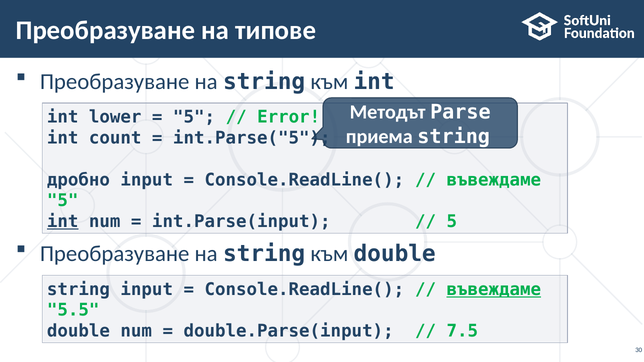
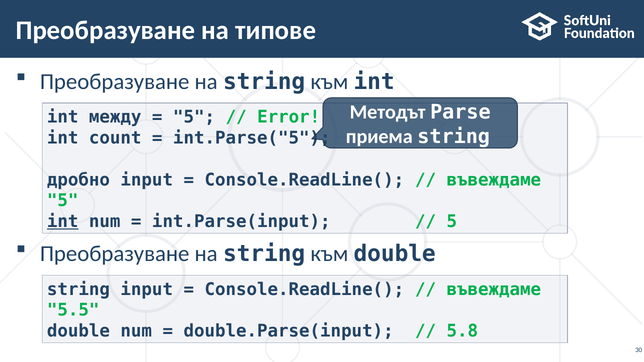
lower: lower -> между
въвеждаме at (494, 290) underline: present -> none
7.5: 7.5 -> 5.8
